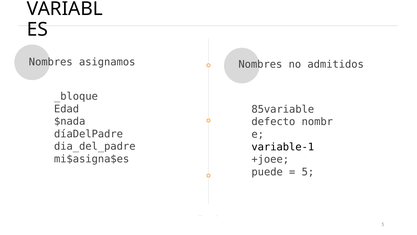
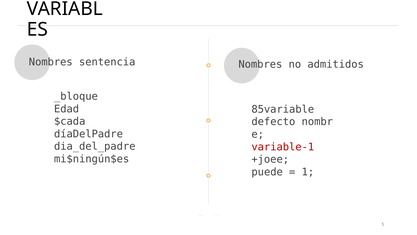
asignamos: asignamos -> sentencia
$nada: $nada -> $cada
variable-1 colour: black -> red
mi$asigna$es: mi$asigna$es -> mi$ningún$es
5 at (308, 172): 5 -> 1
